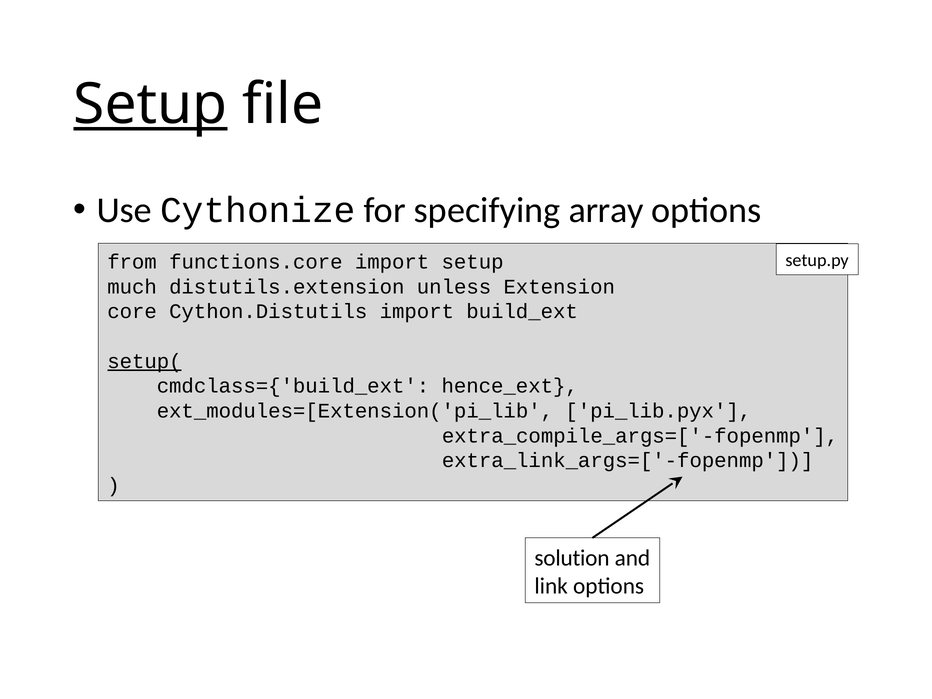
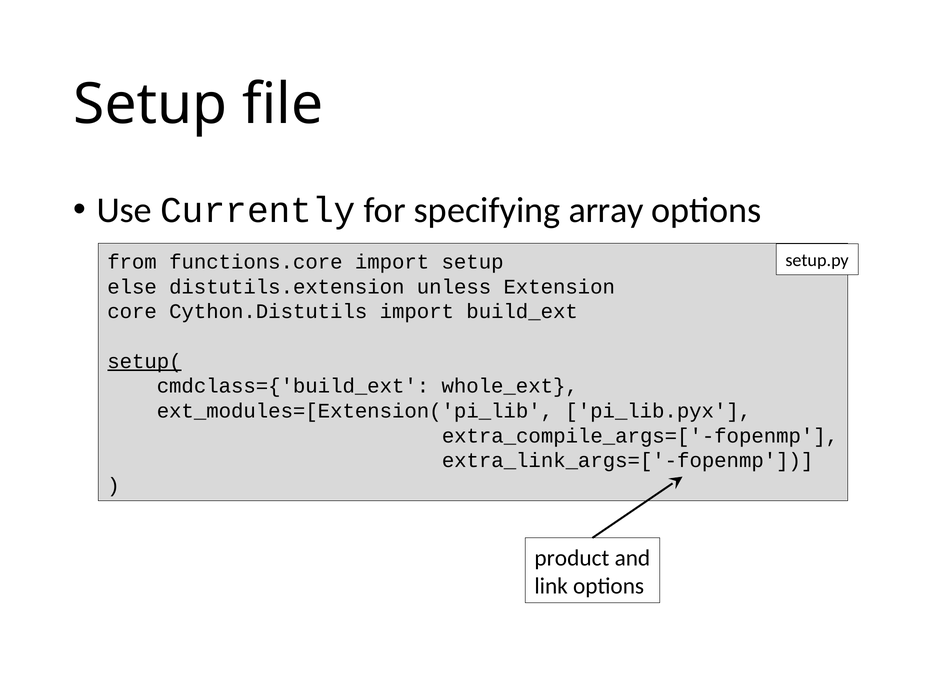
Setup at (150, 104) underline: present -> none
Cythonize: Cythonize -> Currently
much: much -> else
hence_ext: hence_ext -> whole_ext
solution: solution -> product
